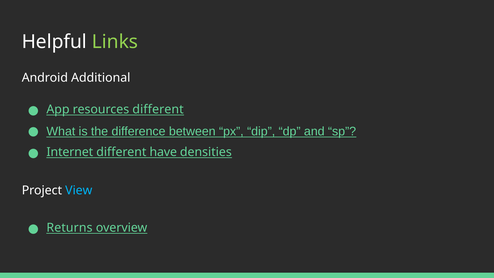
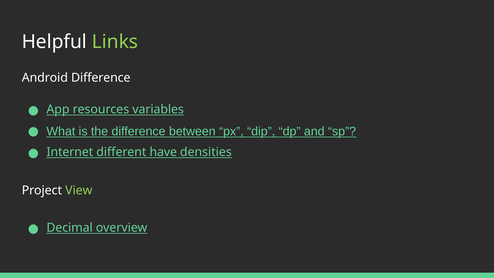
Android Additional: Additional -> Difference
resources different: different -> variables
View colour: light blue -> light green
Returns: Returns -> Decimal
